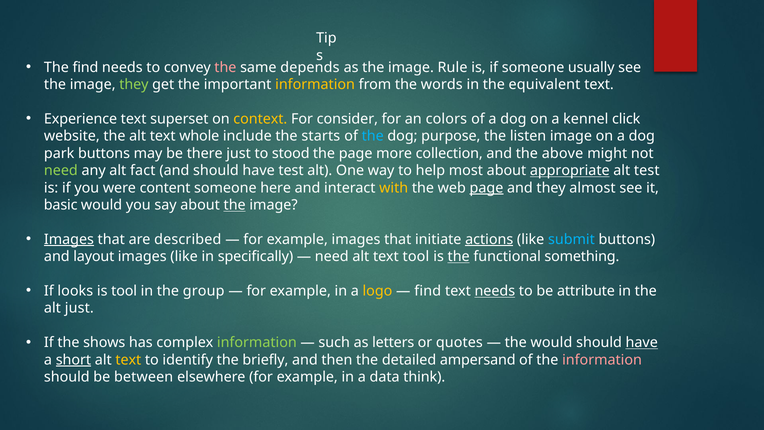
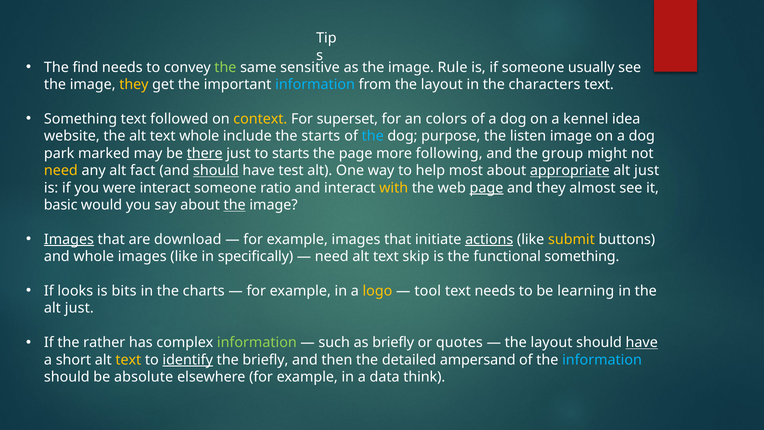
the at (225, 67) colour: pink -> light green
depends: depends -> sensitive
they at (134, 85) colour: light green -> yellow
information at (315, 85) colour: yellow -> light blue
from the words: words -> layout
equivalent: equivalent -> characters
Experience at (81, 119): Experience -> Something
superset: superset -> followed
consider: consider -> superset
click: click -> idea
park buttons: buttons -> marked
there underline: none -> present
to stood: stood -> starts
collection: collection -> following
above: above -> group
need at (61, 171) colour: light green -> yellow
should at (216, 171) underline: none -> present
test at (647, 171): test -> just
were content: content -> interact
here: here -> ratio
described: described -> download
submit colour: light blue -> yellow
and layout: layout -> whole
text tool: tool -> skip
the at (459, 256) underline: present -> none
is tool: tool -> bits
group: group -> charts
find at (428, 291): find -> tool
needs at (495, 291) underline: present -> none
attribute: attribute -> learning
shows: shows -> rather
as letters: letters -> briefly
would at (551, 342): would -> layout
short underline: present -> none
identify underline: none -> present
information at (602, 360) colour: pink -> light blue
between: between -> absolute
